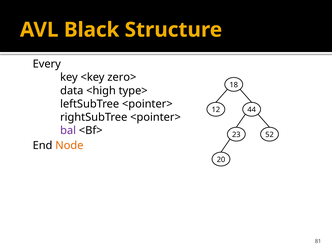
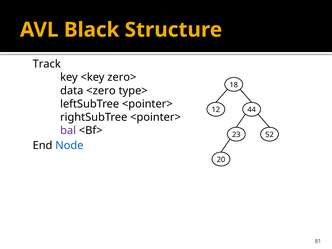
Every: Every -> Track
<high: <high -> <zero
Node colour: orange -> blue
